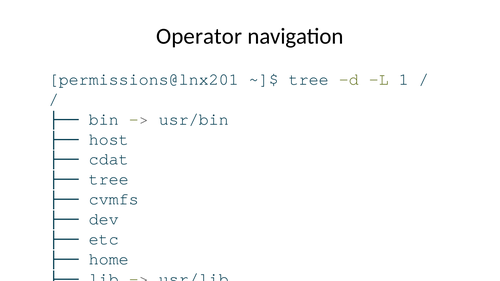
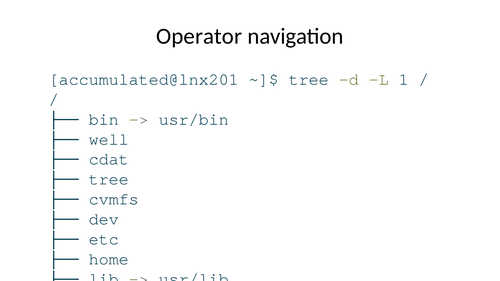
permissions@lnx201: permissions@lnx201 -> accumulated@lnx201
host: host -> well
